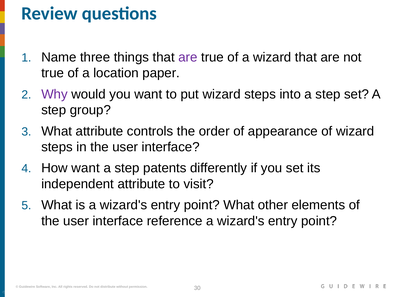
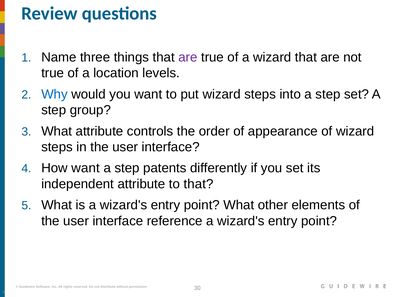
paper: paper -> levels
Why colour: purple -> blue
to visit: visit -> that
